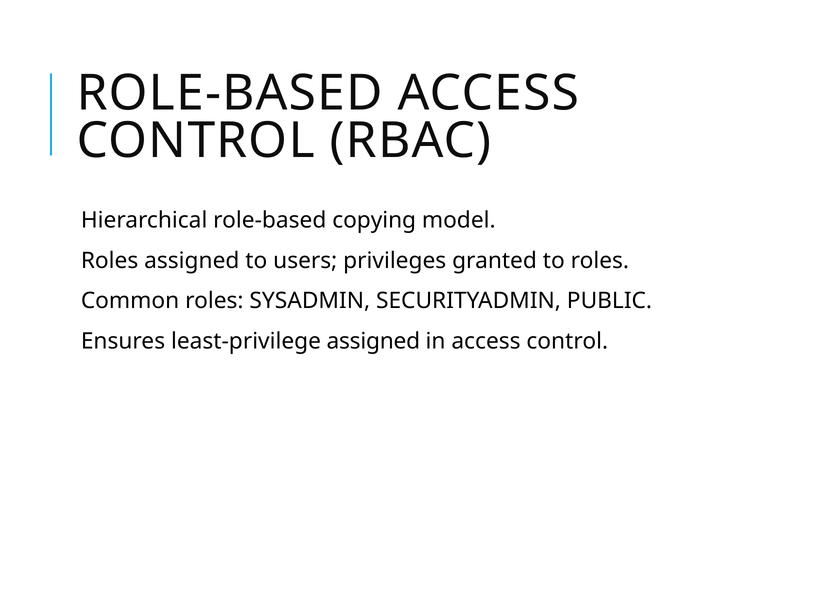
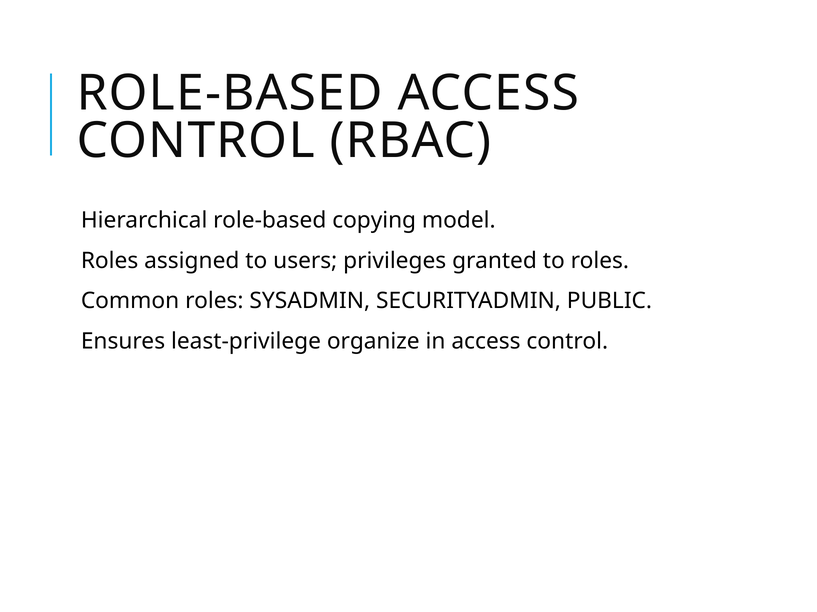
least-privilege assigned: assigned -> organize
